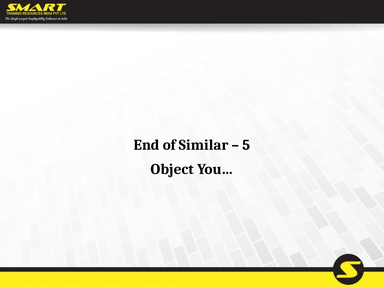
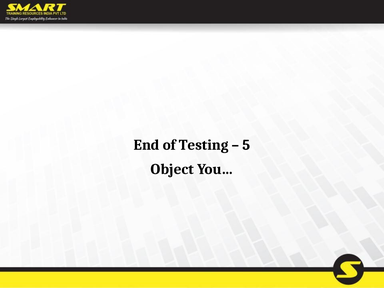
Similar: Similar -> Testing
